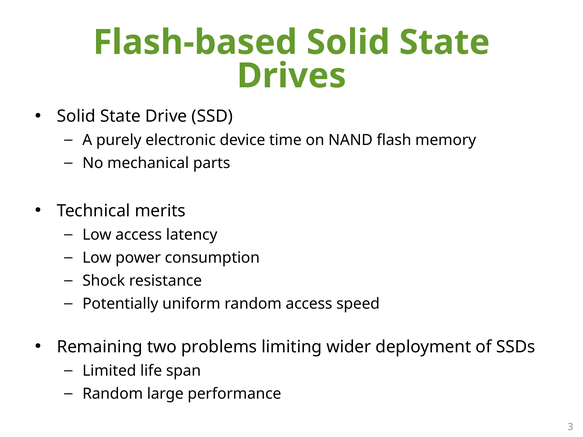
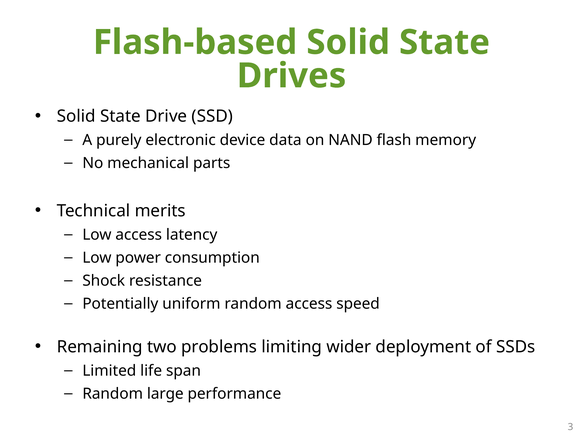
time: time -> data
